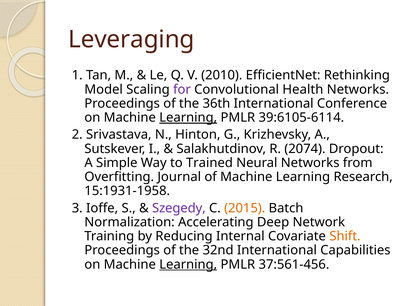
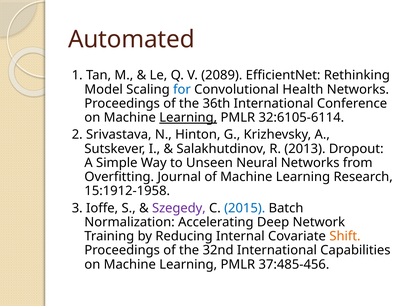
Leveraging: Leveraging -> Automated
2010: 2010 -> 2089
for colour: purple -> blue
39:6105-6114: 39:6105-6114 -> 32:6105-6114
2074: 2074 -> 2013
Trained: Trained -> Unseen
15:1931-1958: 15:1931-1958 -> 15:1912-1958
2015 colour: orange -> blue
Learning at (188, 264) underline: present -> none
37:561-456: 37:561-456 -> 37:485-456
